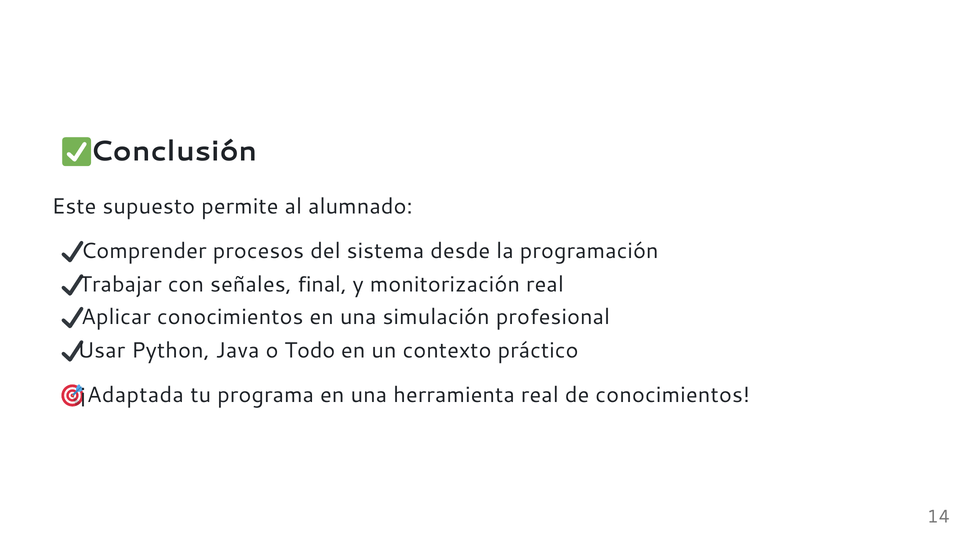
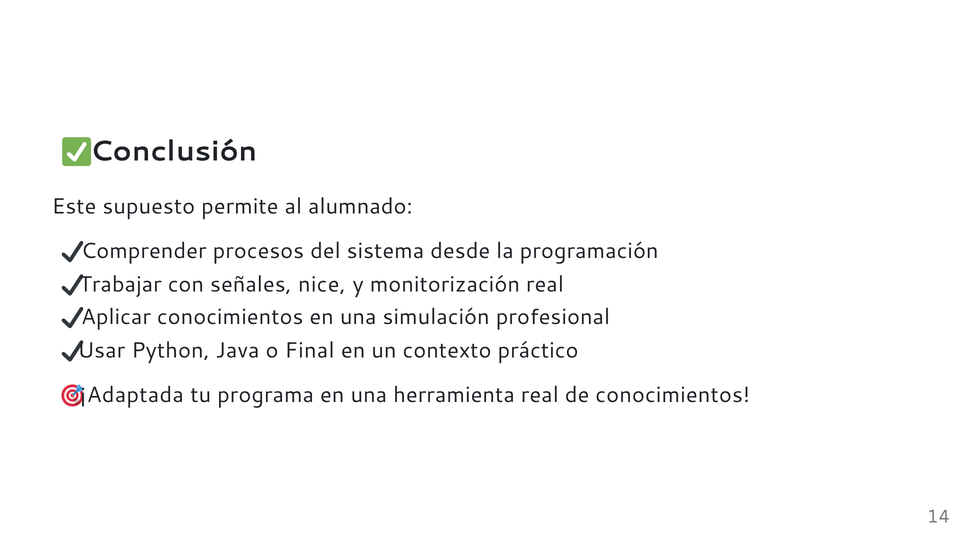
final: final -> nice
Todo: Todo -> Final
